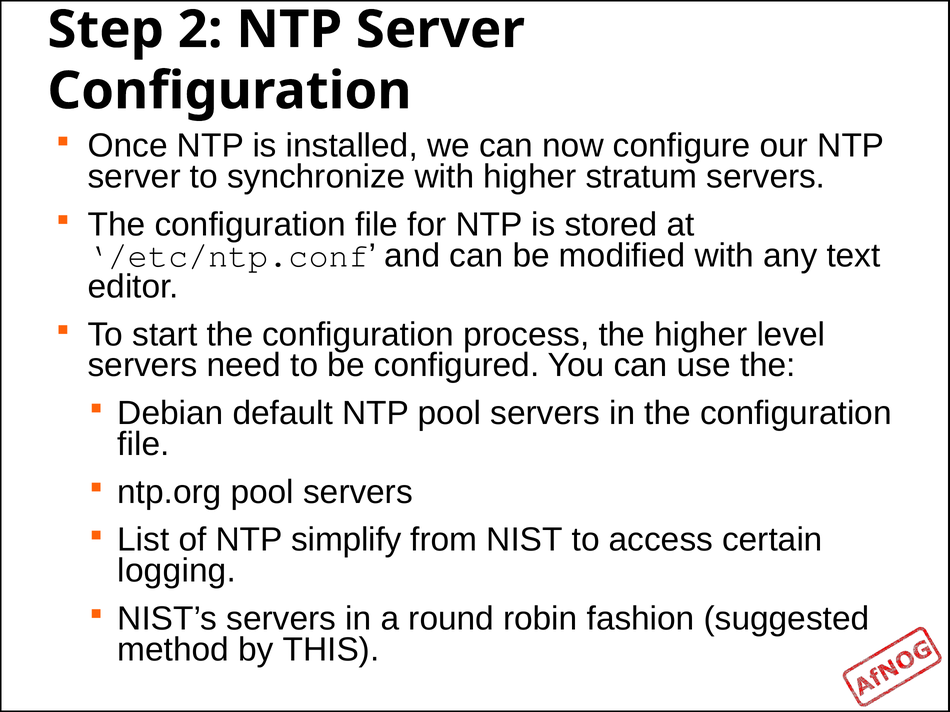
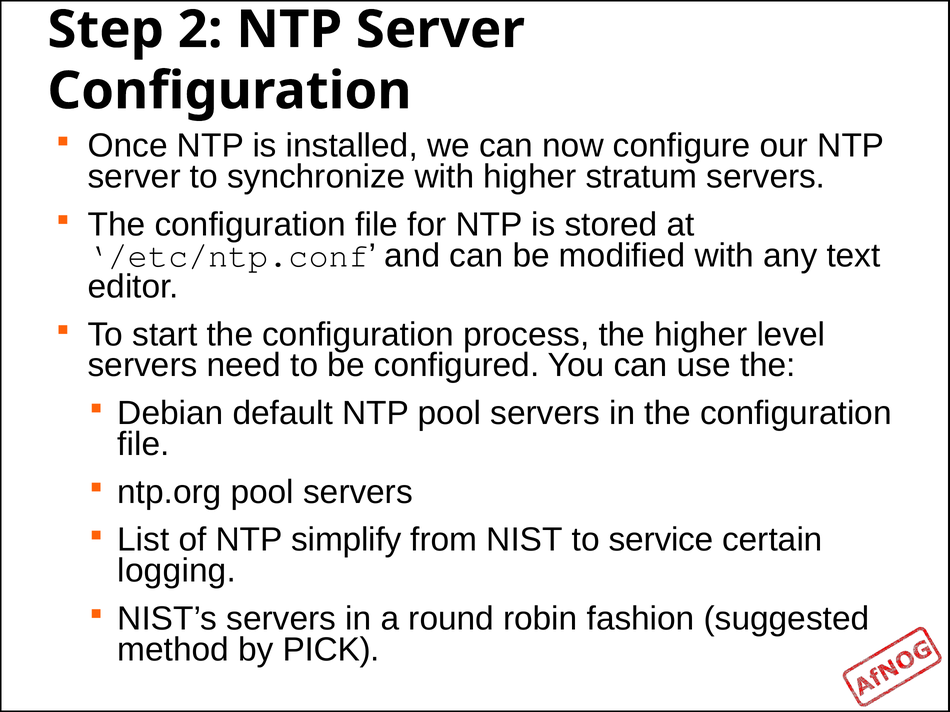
access: access -> service
THIS: THIS -> PICK
